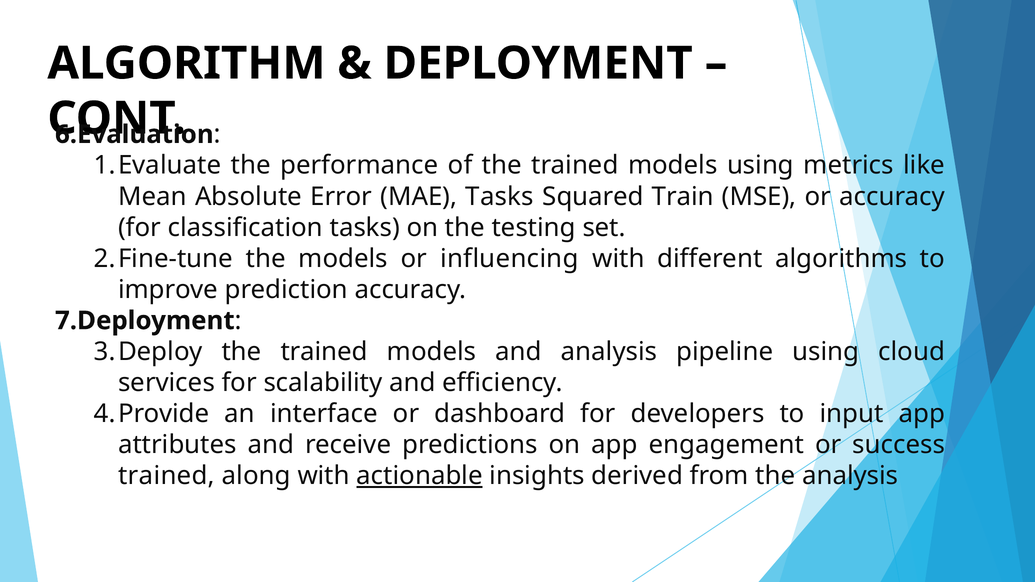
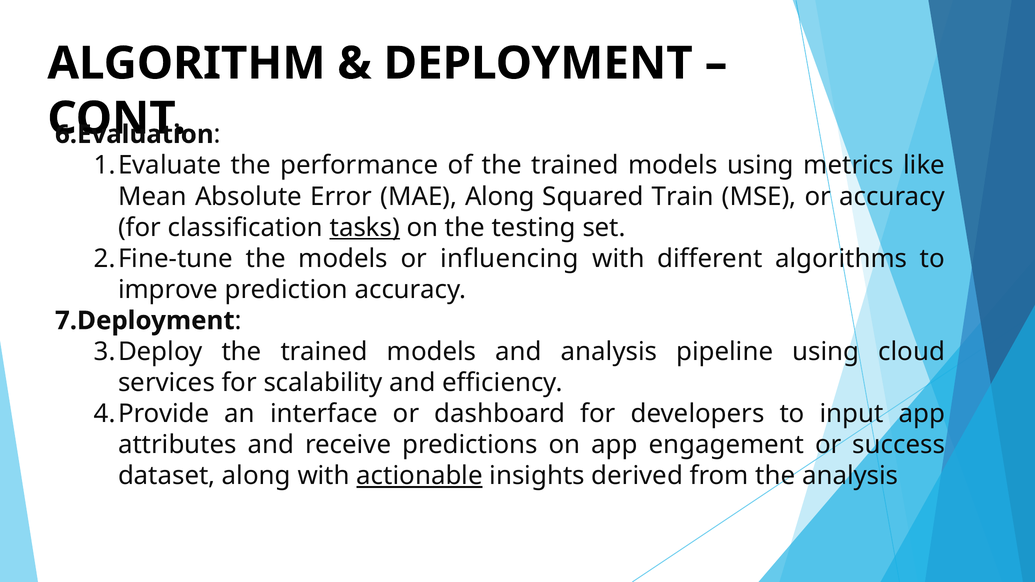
MAE Tasks: Tasks -> Along
tasks at (365, 228) underline: none -> present
trained at (167, 476): trained -> dataset
